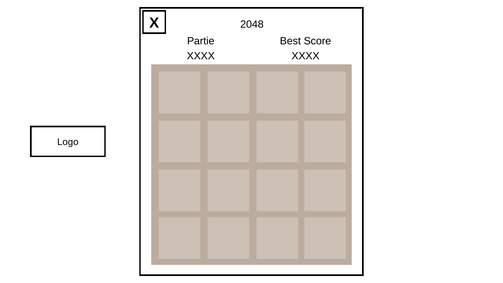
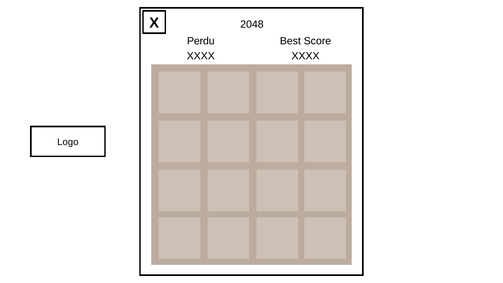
Partie: Partie -> Perdu
